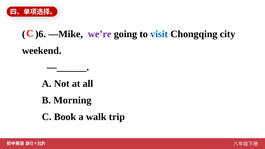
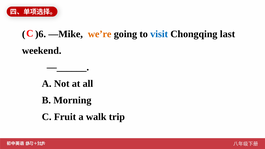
we’re colour: purple -> orange
city: city -> last
Book: Book -> Fruit
